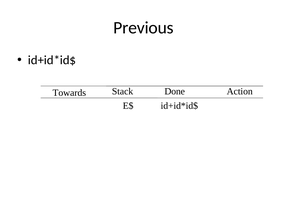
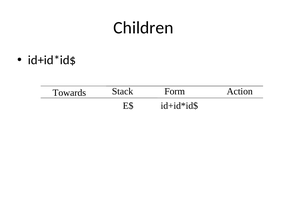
Previous: Previous -> Children
Done: Done -> Form
